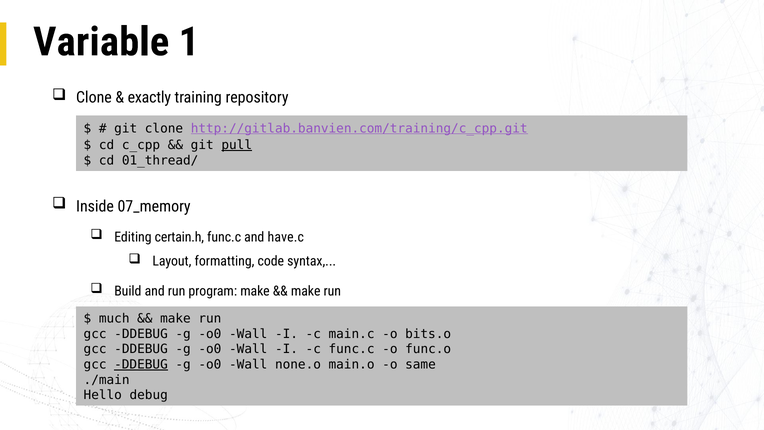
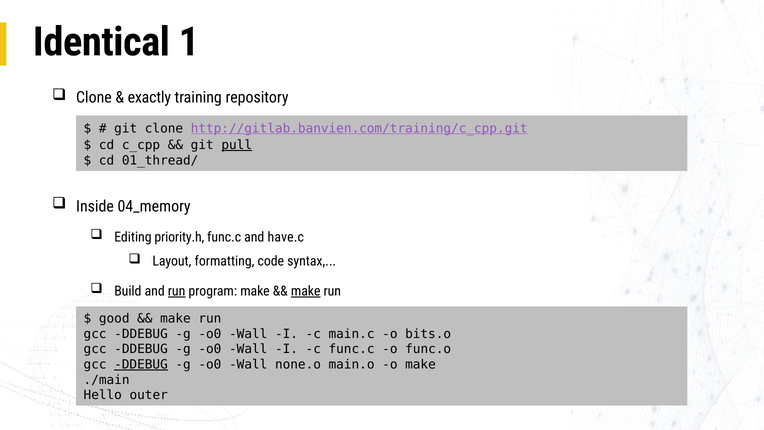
Variable: Variable -> Identical
07_memory: 07_memory -> 04_memory
certain.h: certain.h -> priority.h
run at (177, 291) underline: none -> present
make at (306, 291) underline: none -> present
much: much -> good
o same: same -> make
debug: debug -> outer
